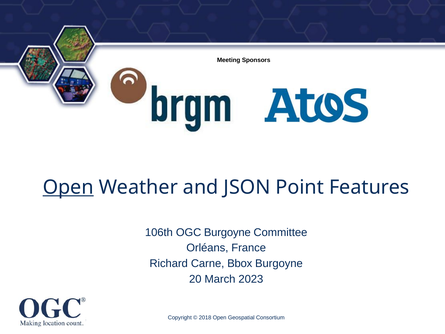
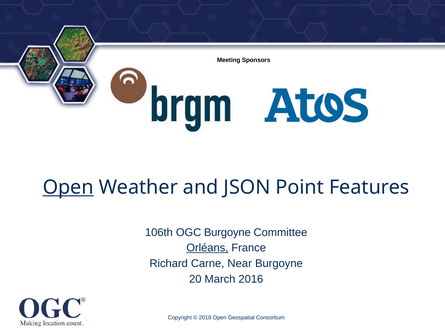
Orléans underline: none -> present
Bbox: Bbox -> Near
2023: 2023 -> 2016
